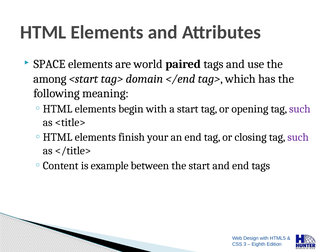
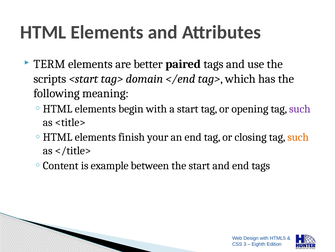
SPACE: SPACE -> TERM
world: world -> better
among: among -> scripts
such at (298, 137) colour: purple -> orange
